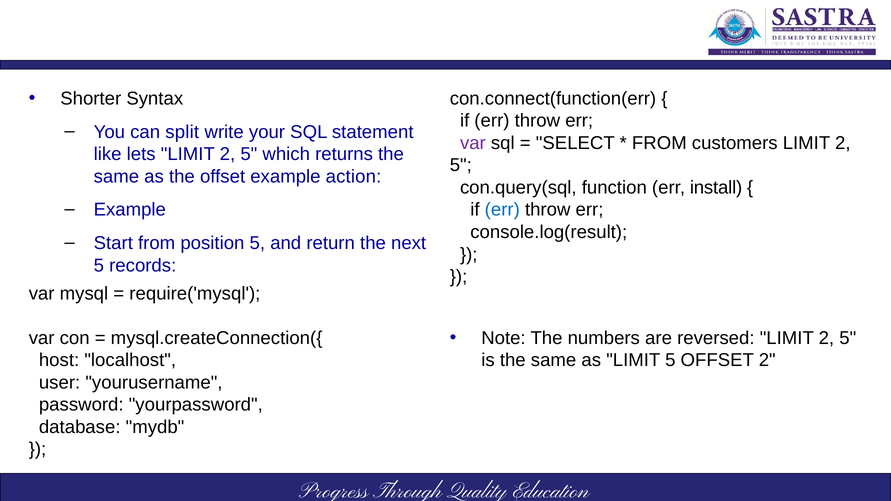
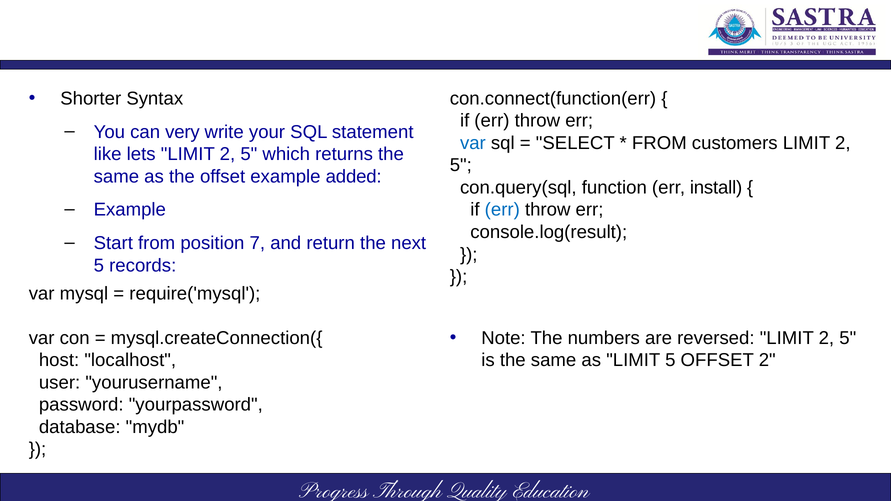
split: split -> very
var at (473, 143) colour: purple -> blue
action: action -> added
position 5: 5 -> 7
